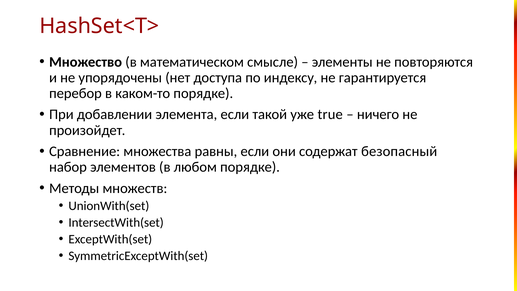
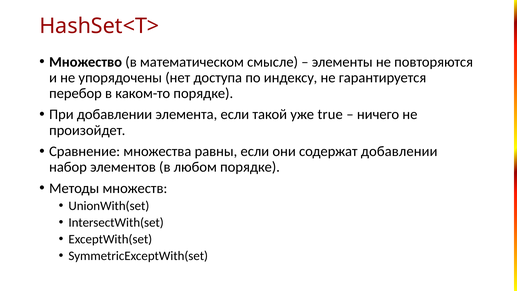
содержат безопасный: безопасный -> добавлении
